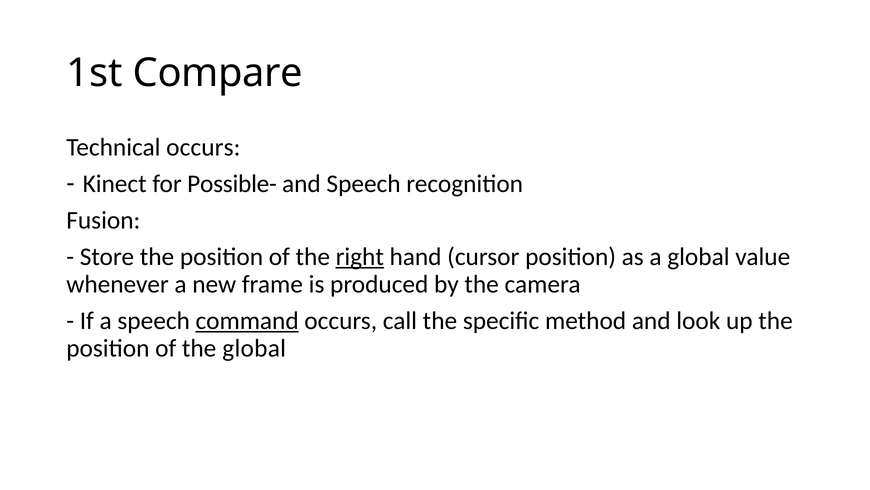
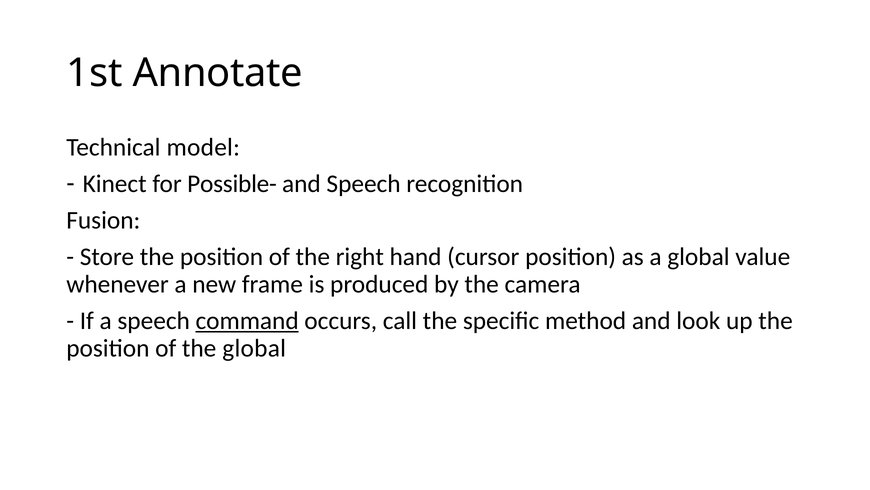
Compare: Compare -> Annotate
Technical occurs: occurs -> model
right underline: present -> none
